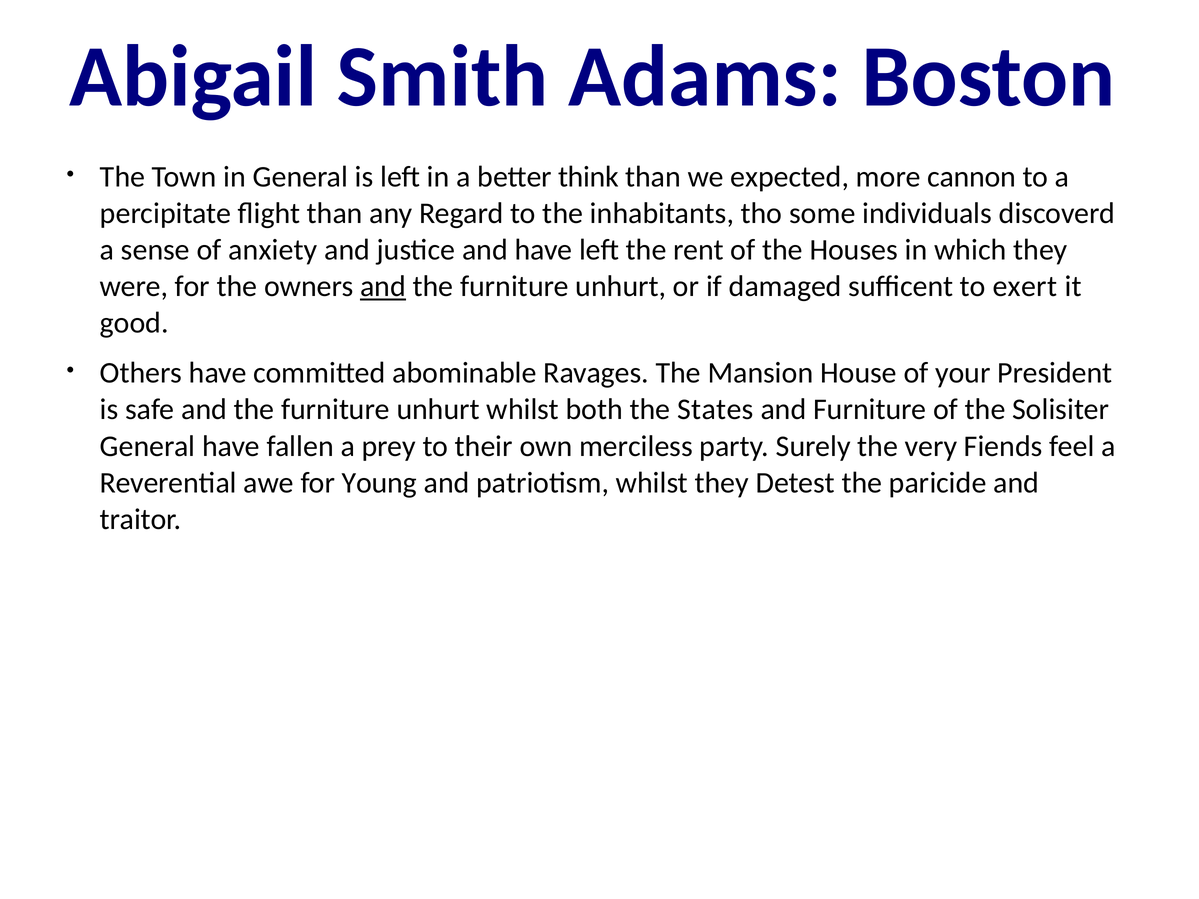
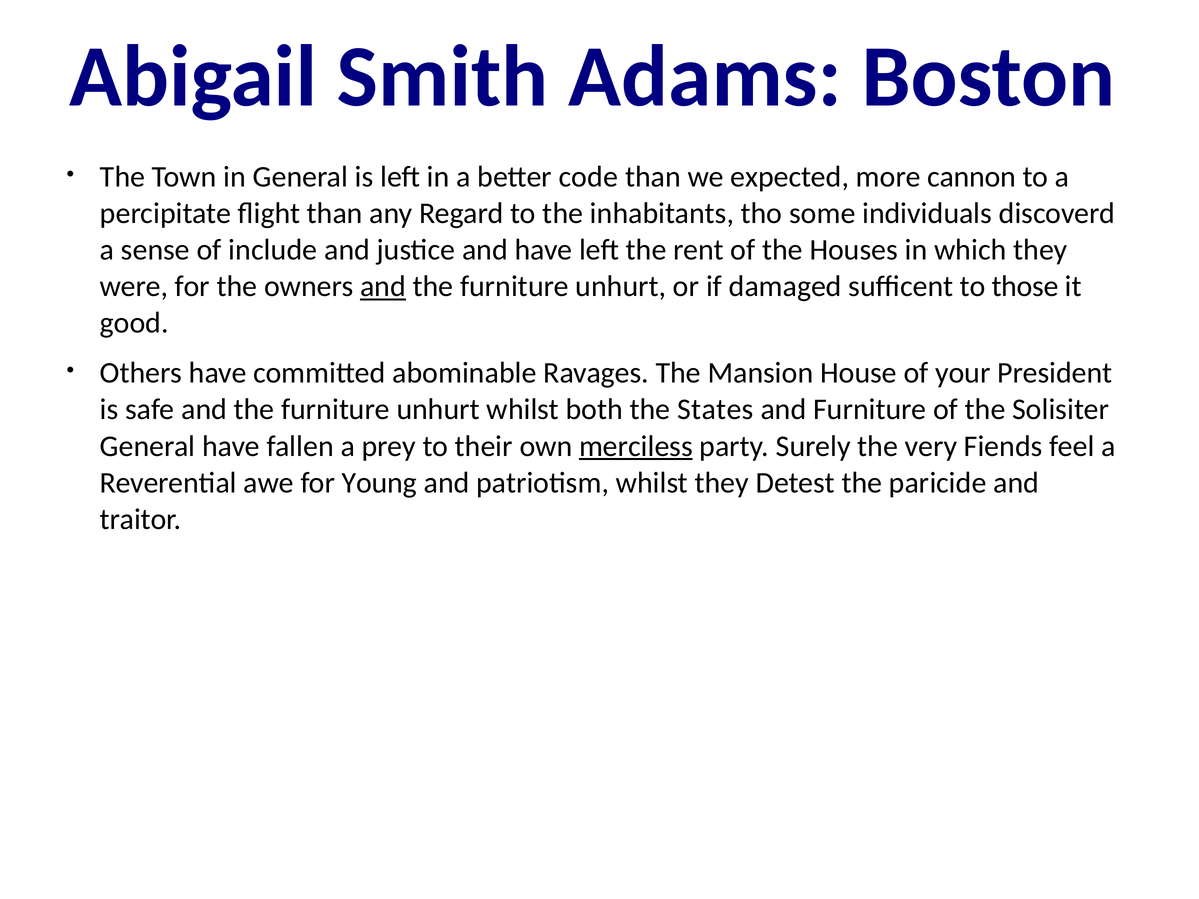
think: think -> code
anxiety: anxiety -> include
exert: exert -> those
merciless underline: none -> present
